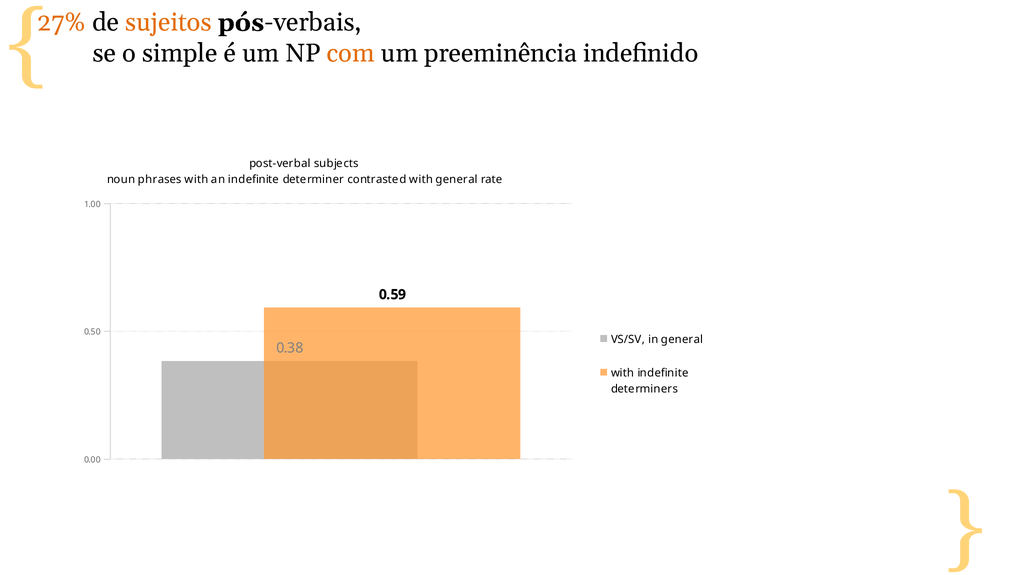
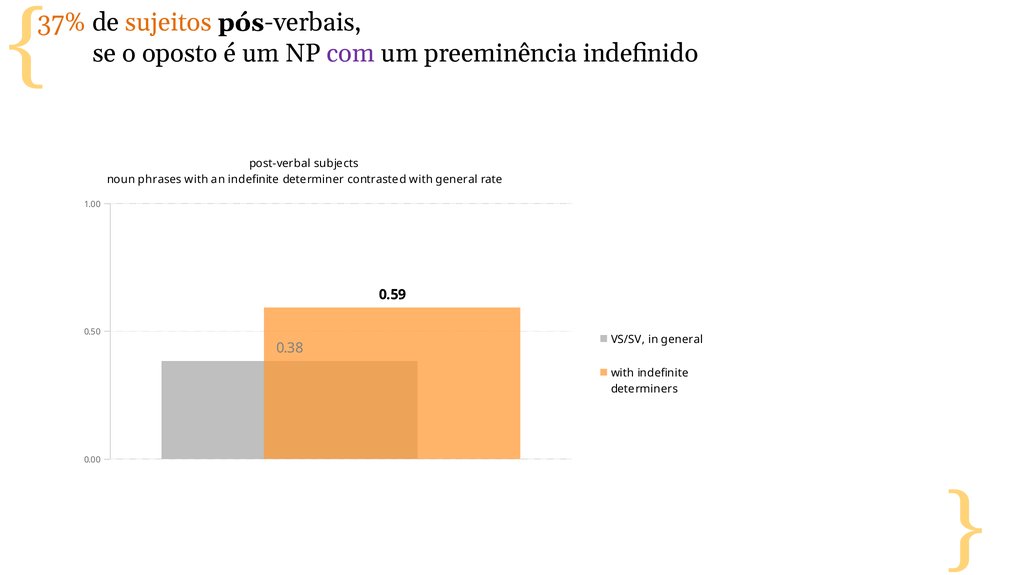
27%: 27% -> 37%
simple: simple -> oposto
com colour: orange -> purple
